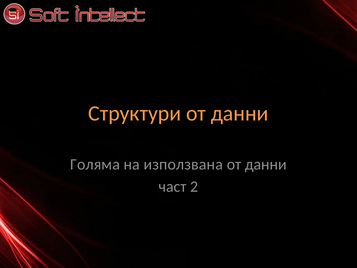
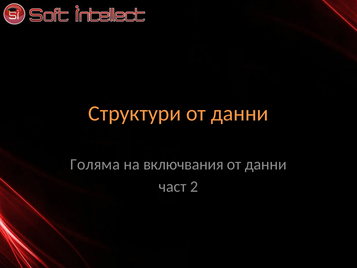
използвана: използвана -> включвания
